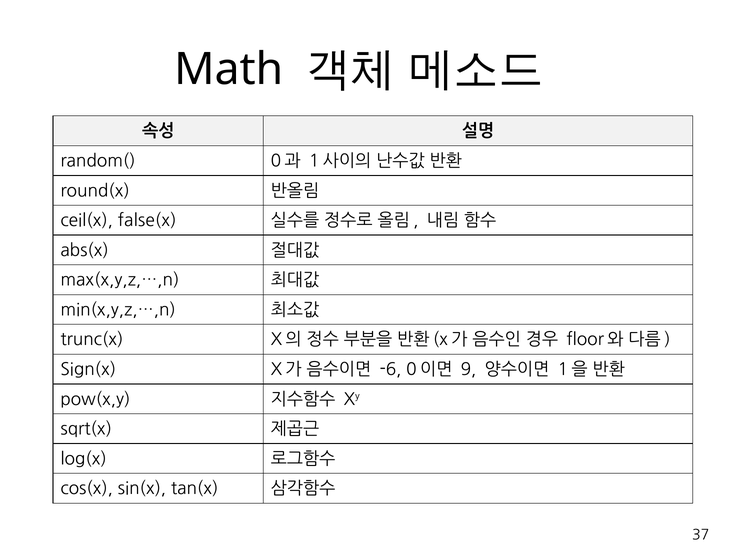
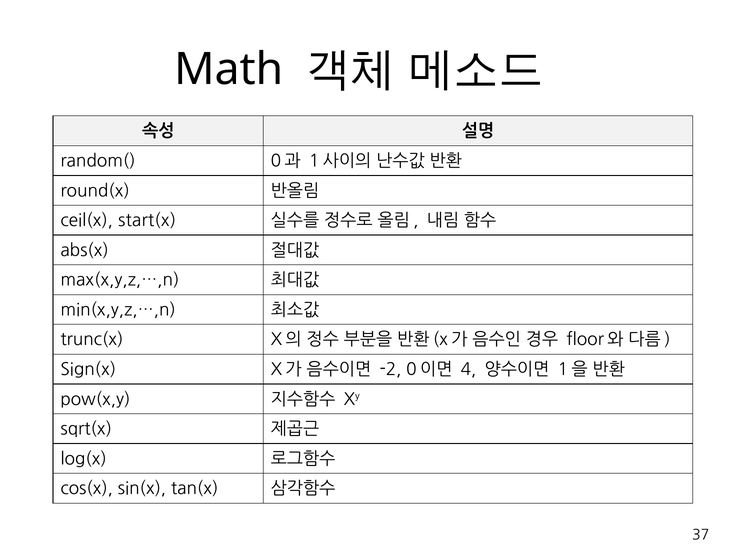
false(x: false(x -> start(x
-6: -6 -> -2
9: 9 -> 4
